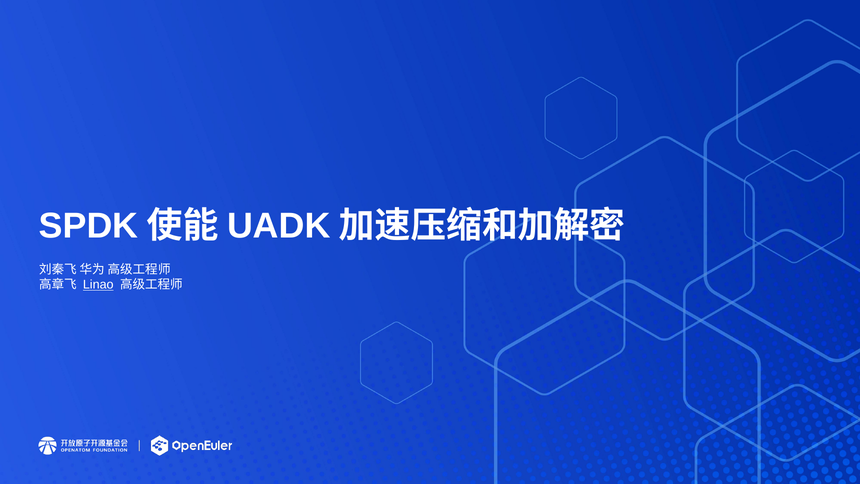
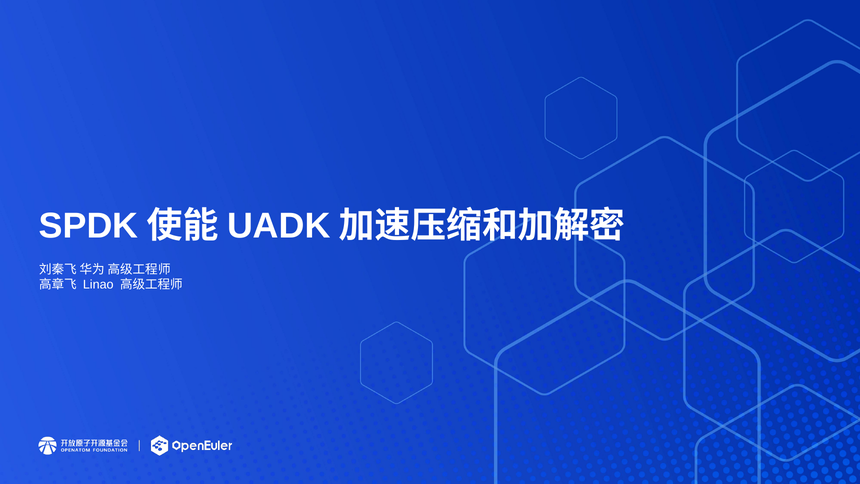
Linao underline: present -> none
